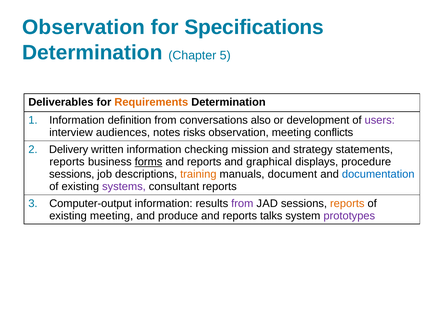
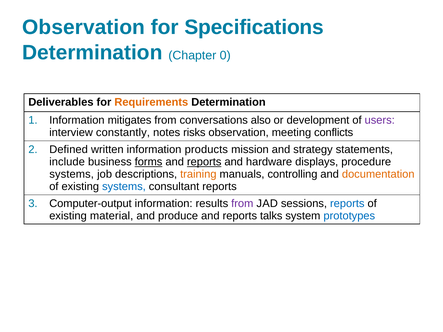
5: 5 -> 0
definition: definition -> mitigates
audiences: audiences -> constantly
Delivery: Delivery -> Defined
checking: checking -> products
reports at (67, 162): reports -> include
reports at (204, 162) underline: none -> present
graphical: graphical -> hardware
sessions at (72, 174): sessions -> systems
document: document -> controlling
documentation colour: blue -> orange
systems at (124, 187) colour: purple -> blue
reports at (347, 204) colour: orange -> blue
existing meeting: meeting -> material
prototypes colour: purple -> blue
